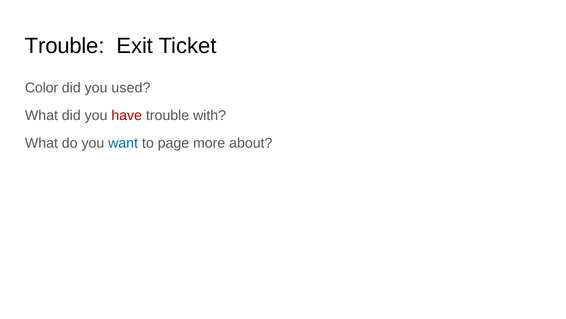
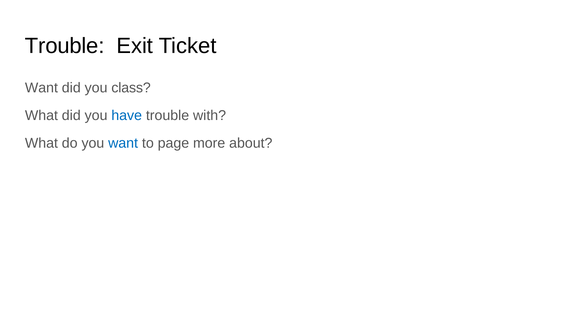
Color at (42, 88): Color -> Want
used: used -> class
have colour: red -> blue
